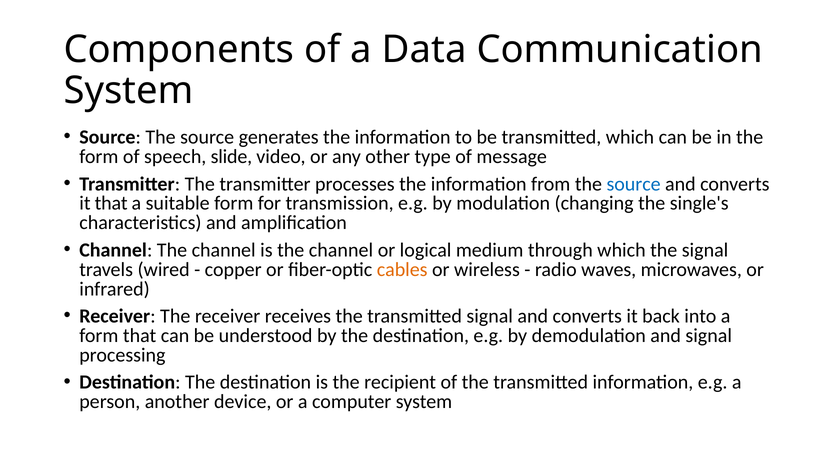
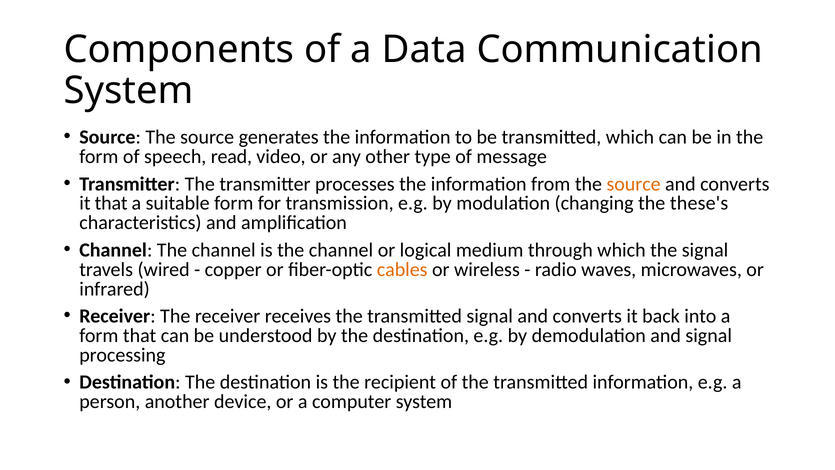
slide: slide -> read
source at (634, 184) colour: blue -> orange
single's: single's -> these's
